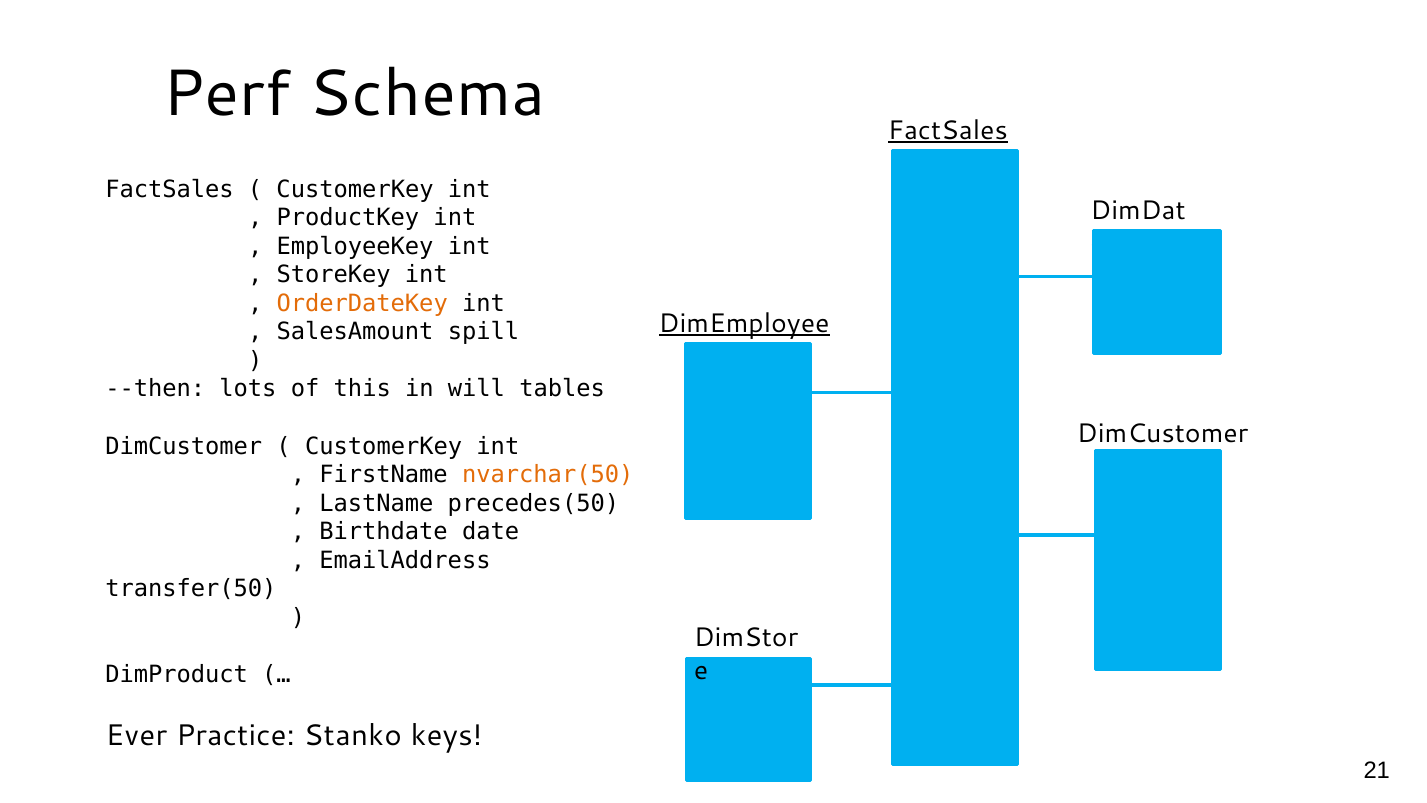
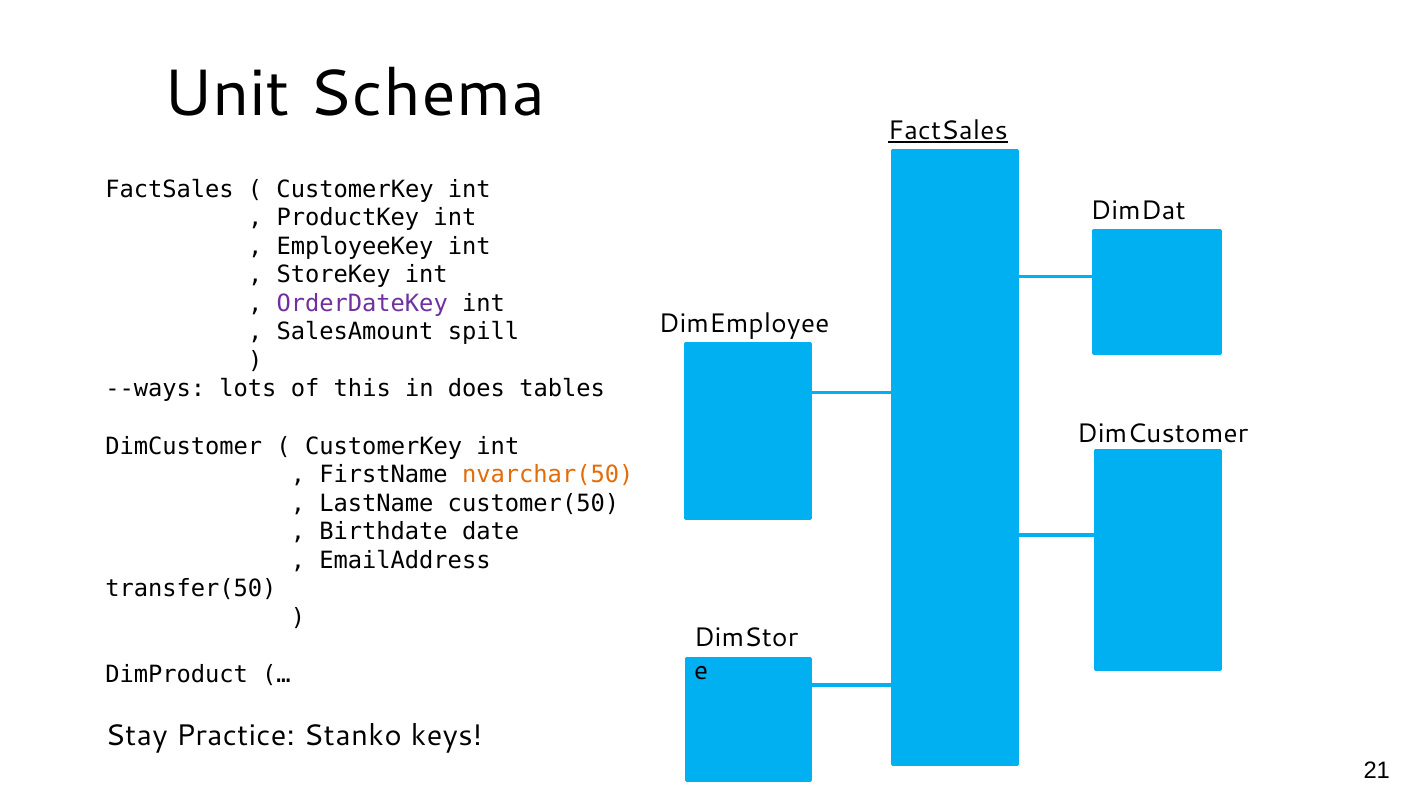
Perf: Perf -> Unit
OrderDateKey colour: orange -> purple
DimEmployee underline: present -> none
--then: --then -> --ways
will: will -> does
precedes(50: precedes(50 -> customer(50
Ever: Ever -> Stay
